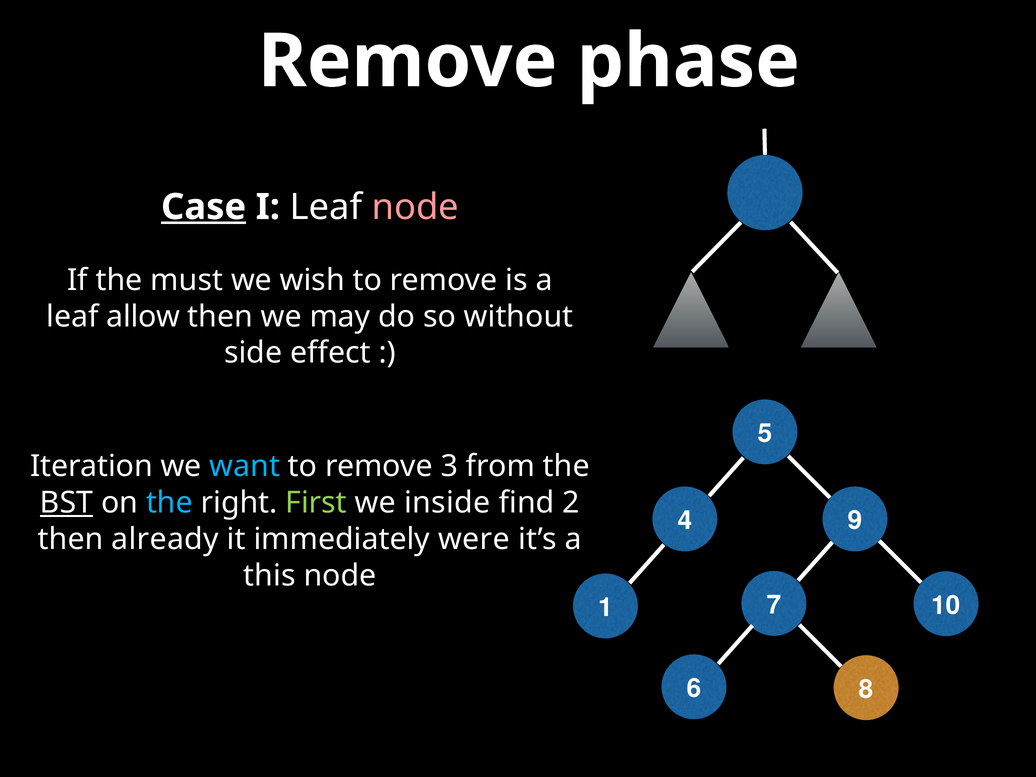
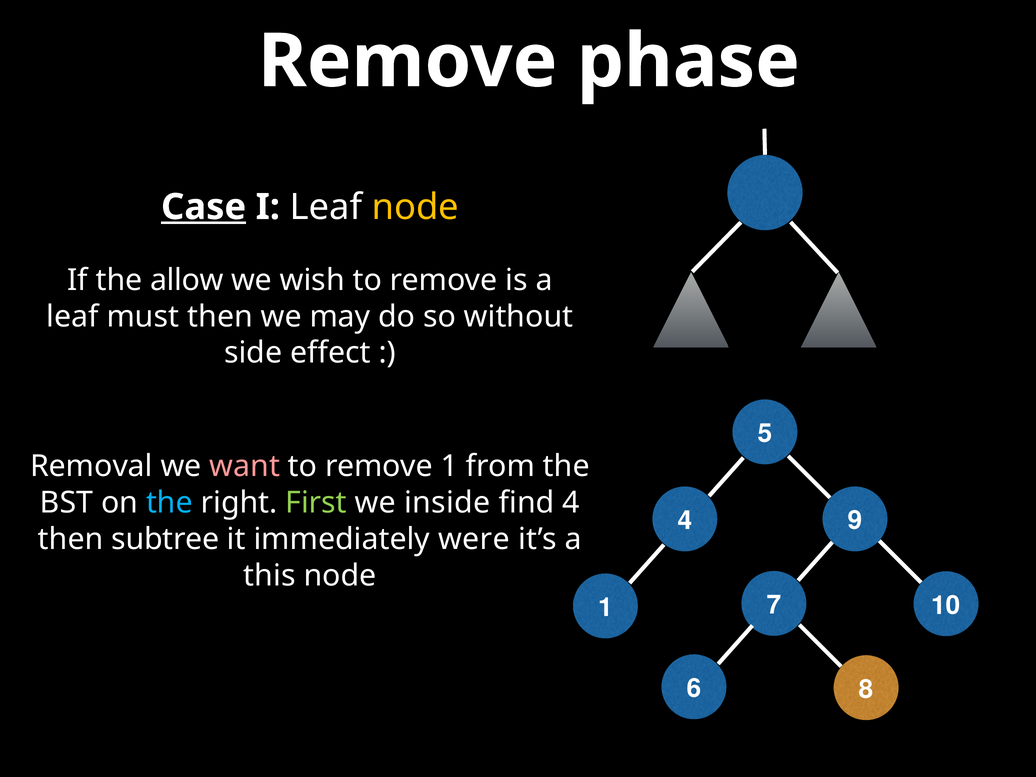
node at (415, 207) colour: pink -> yellow
must: must -> allow
allow: allow -> must
Iteration: Iteration -> Removal
want colour: light blue -> pink
remove 3: 3 -> 1
BST underline: present -> none
find 2: 2 -> 4
already: already -> subtree
